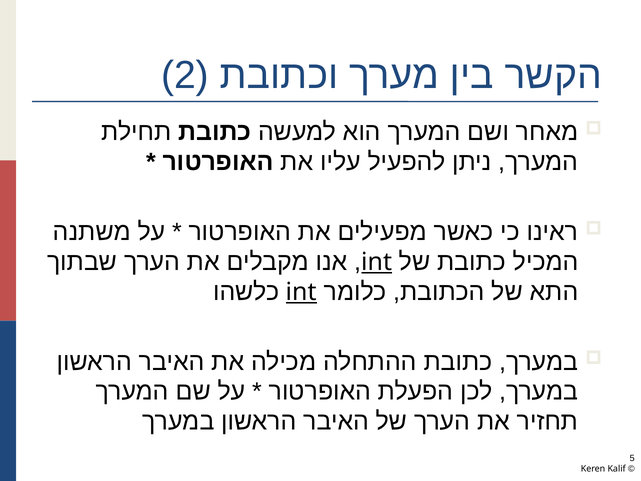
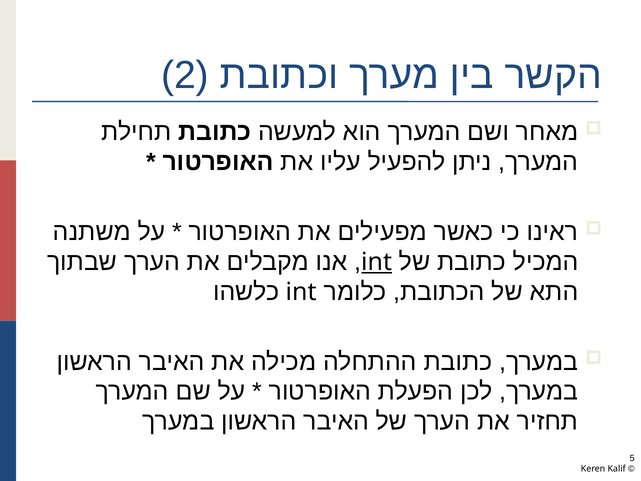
int at (301, 292) underline: present -> none
